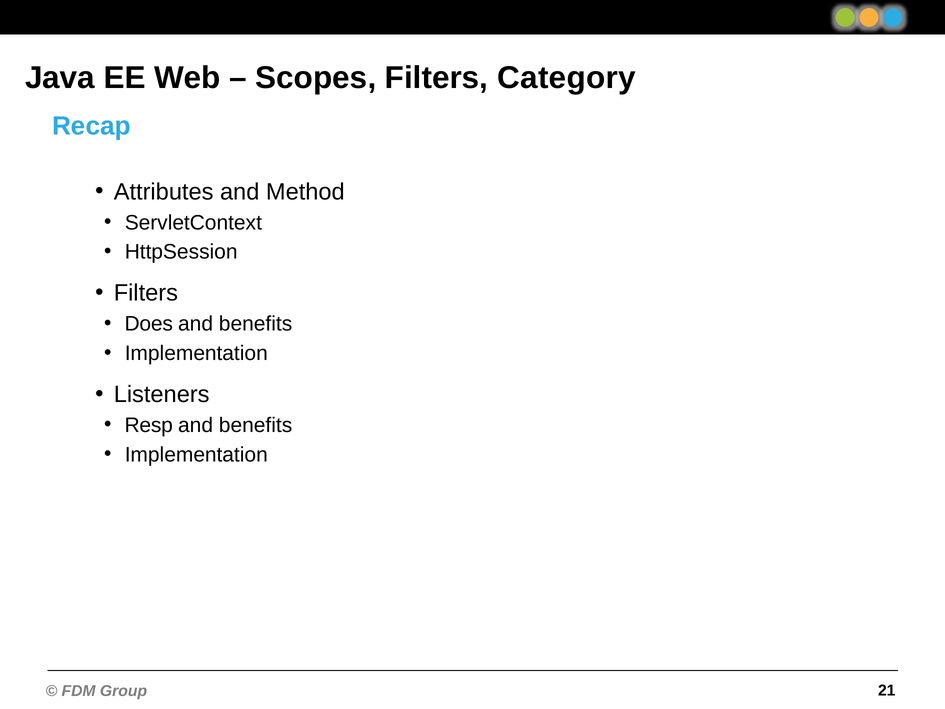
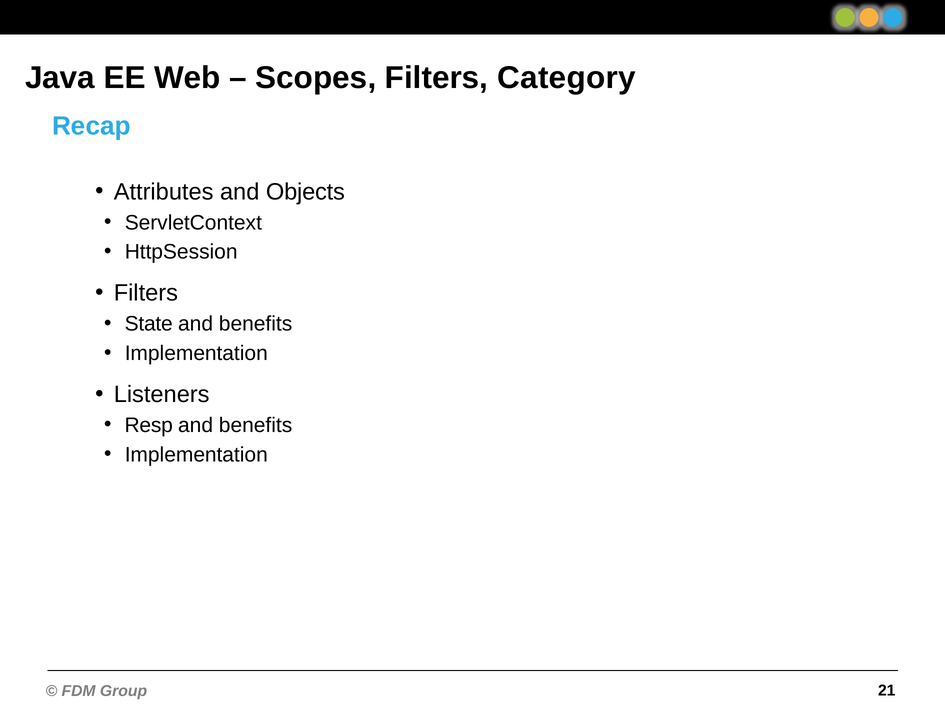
Method: Method -> Objects
Does: Does -> State
